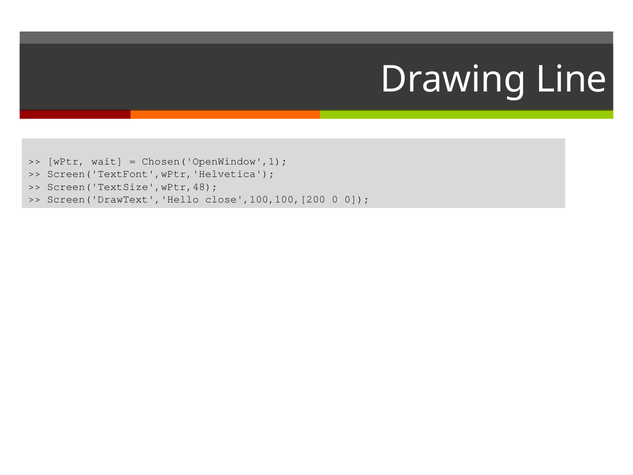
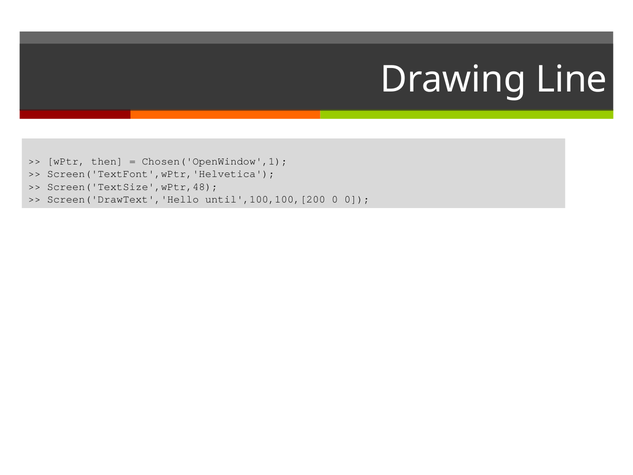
wait: wait -> then
close',100,100,[200: close',100,100,[200 -> until',100,100,[200
